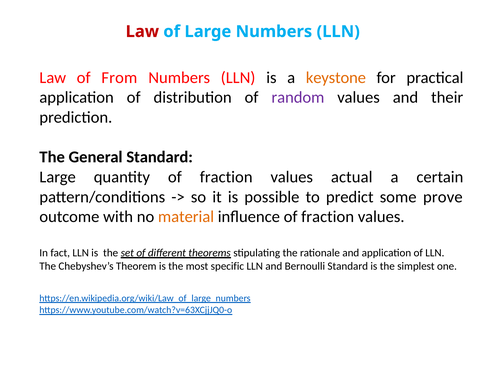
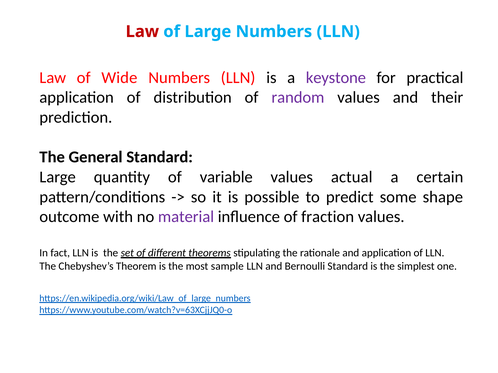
From: From -> Wide
keystone colour: orange -> purple
quantity of fraction: fraction -> variable
prove: prove -> shape
material colour: orange -> purple
specific: specific -> sample
